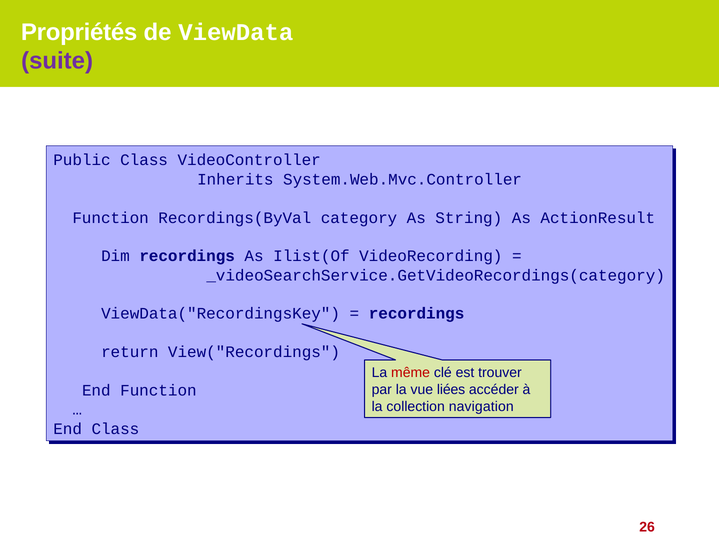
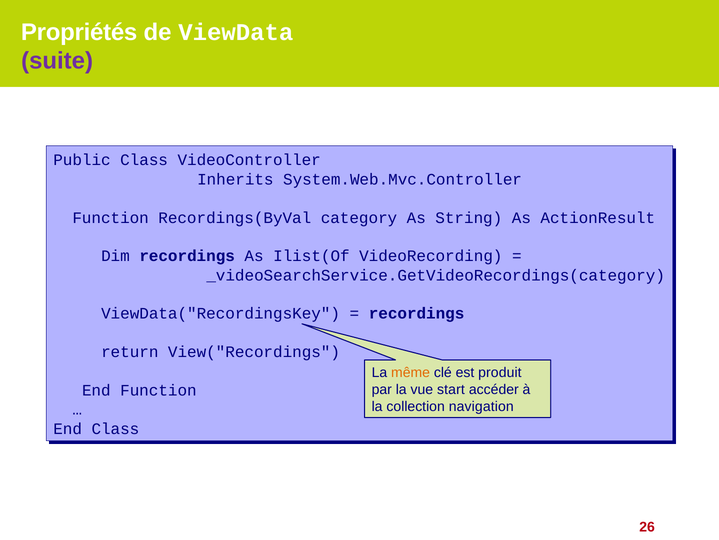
même colour: red -> orange
trouver: trouver -> produit
liées: liées -> start
